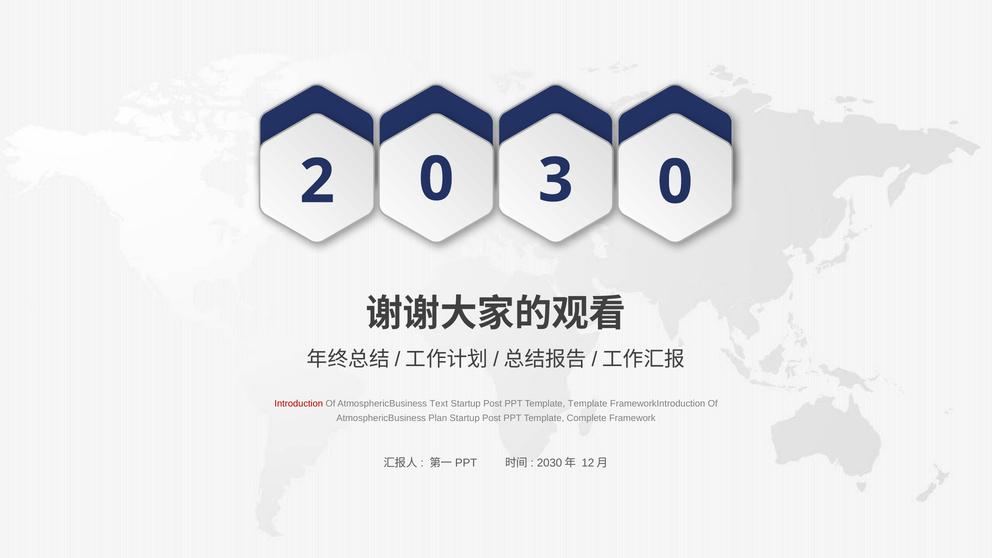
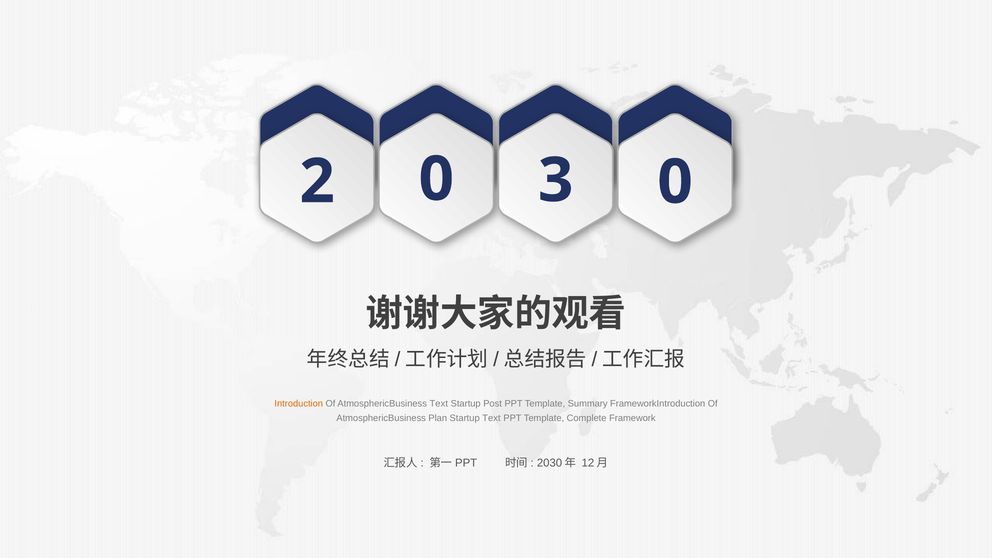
Introduction colour: red -> orange
Template Template: Template -> Summary
Plan Startup Post: Post -> Text
